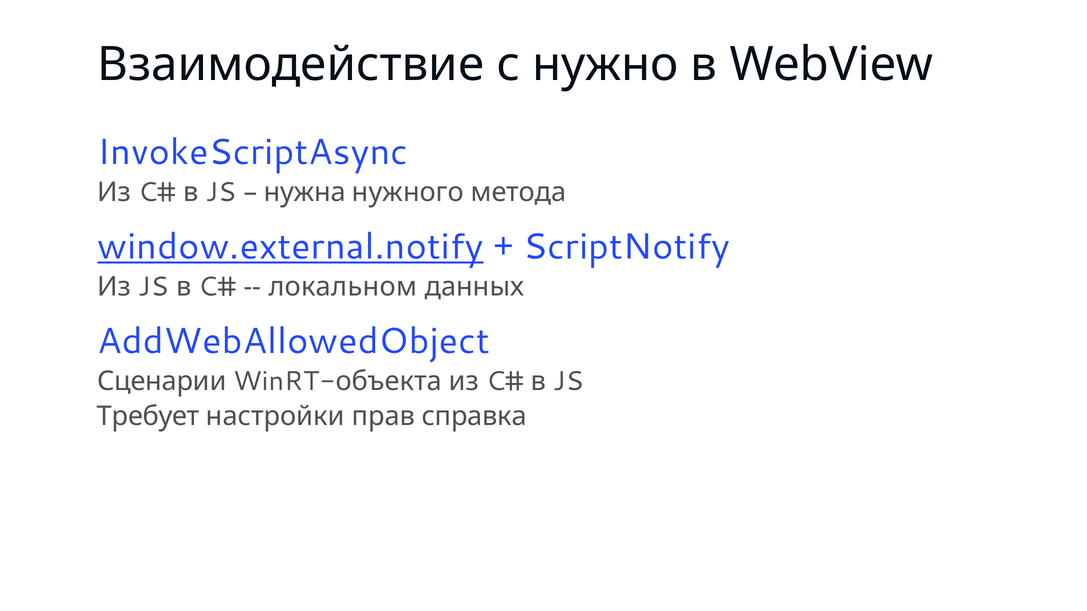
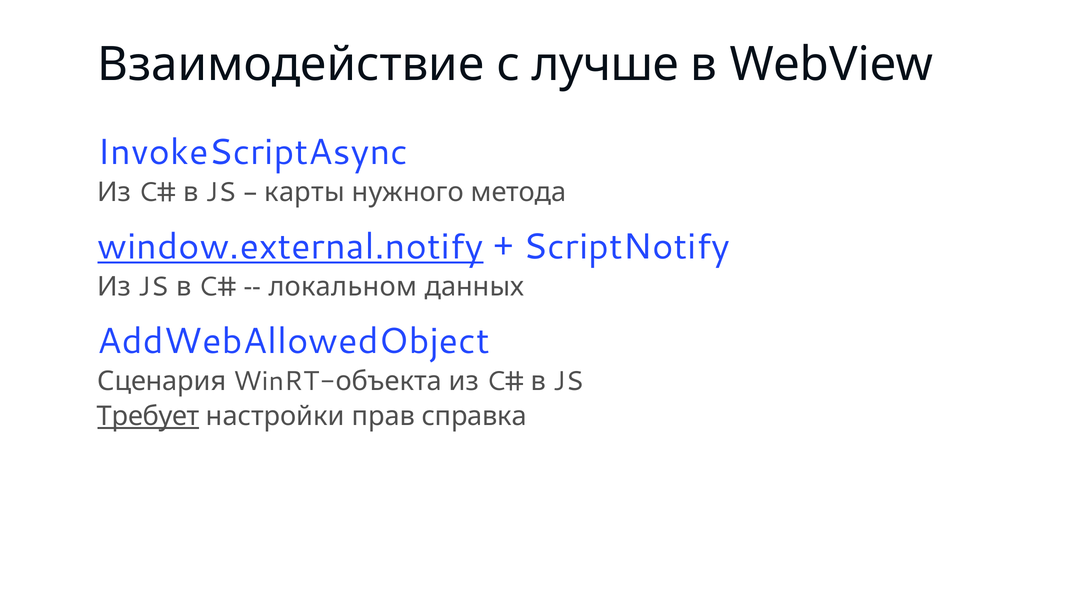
нужно: нужно -> лучше
нужна: нужна -> карты
Сценарии: Сценарии -> Сценария
Требует underline: none -> present
